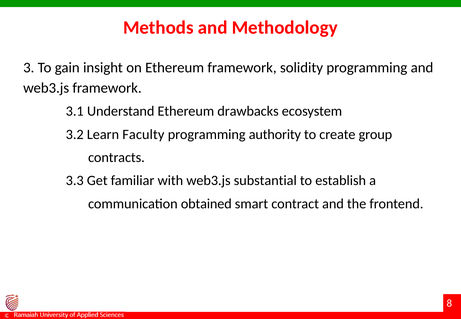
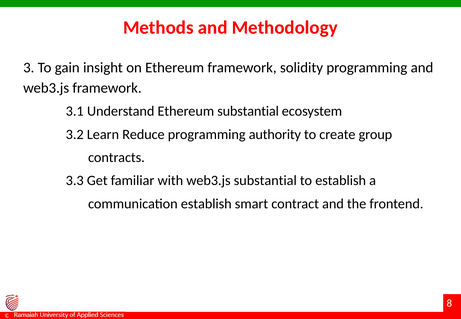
Ethereum drawbacks: drawbacks -> substantial
Faculty: Faculty -> Reduce
communication obtained: obtained -> establish
